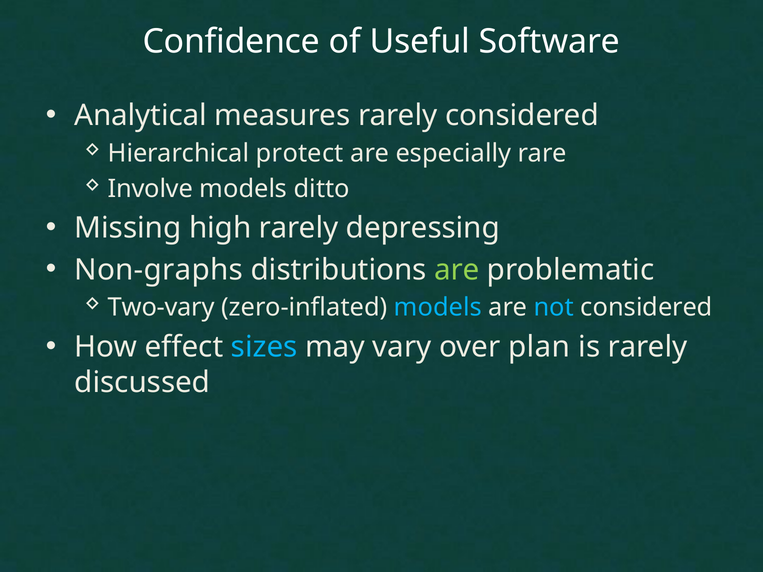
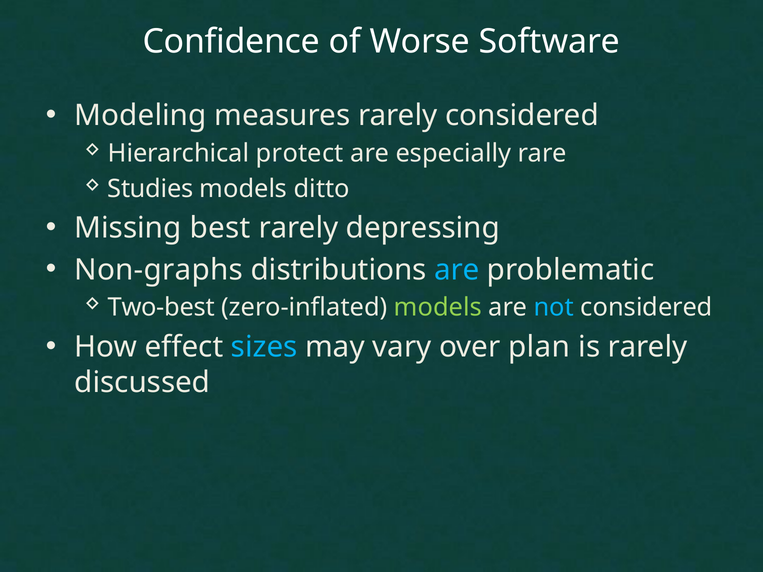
Useful: Useful -> Worse
Analytical: Analytical -> Modeling
Involve: Involve -> Studies
high: high -> best
are at (457, 270) colour: light green -> light blue
Two-vary: Two-vary -> Two-best
models at (438, 308) colour: light blue -> light green
